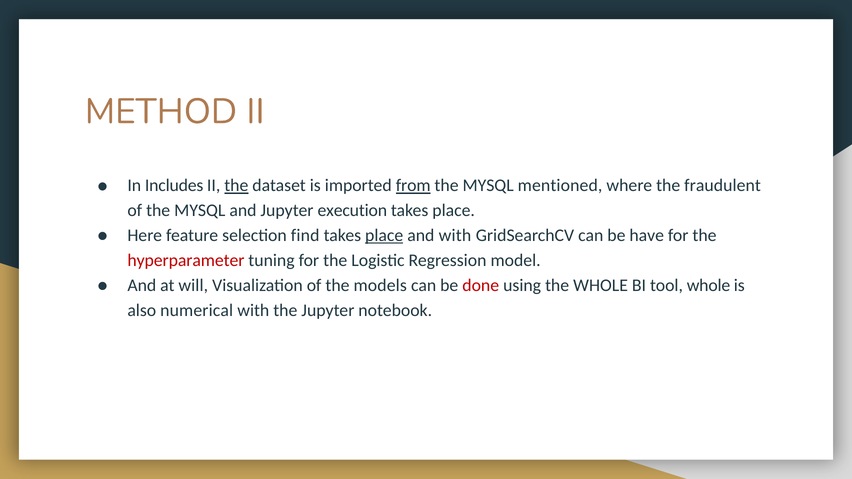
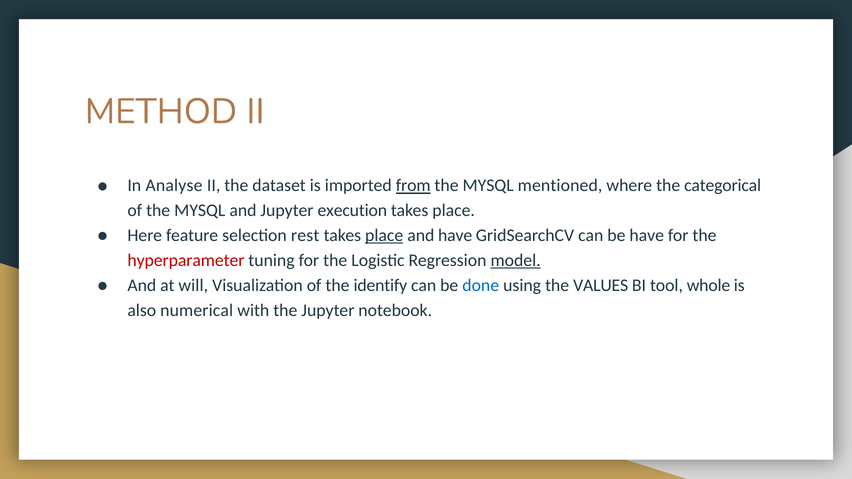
Includes: Includes -> Analyse
the at (236, 186) underline: present -> none
fraudulent: fraudulent -> categorical
find: find -> rest
and with: with -> have
model underline: none -> present
models: models -> identify
done colour: red -> blue
the WHOLE: WHOLE -> VALUES
